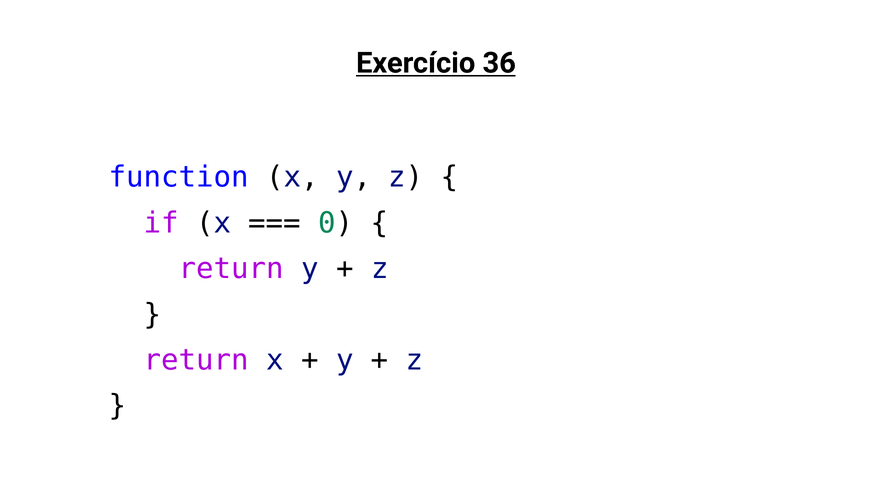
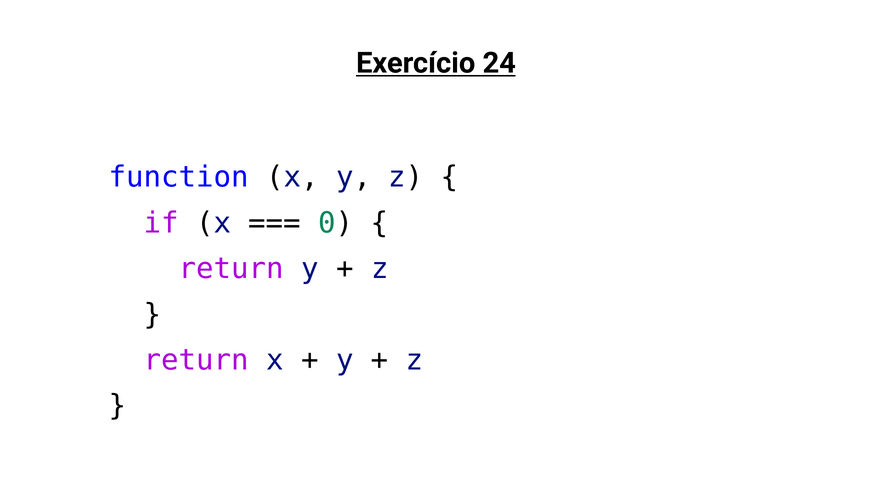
36: 36 -> 24
